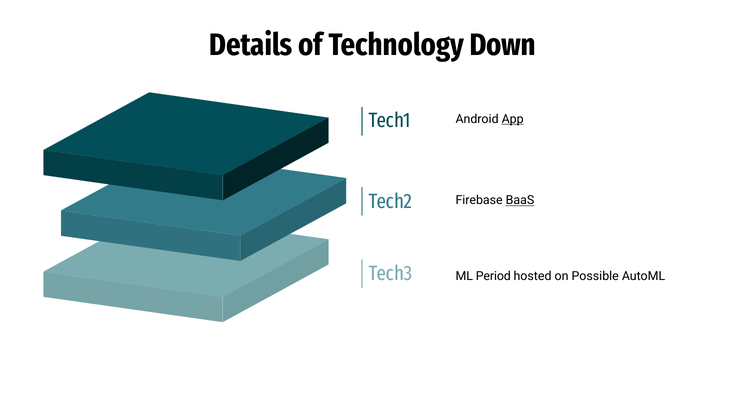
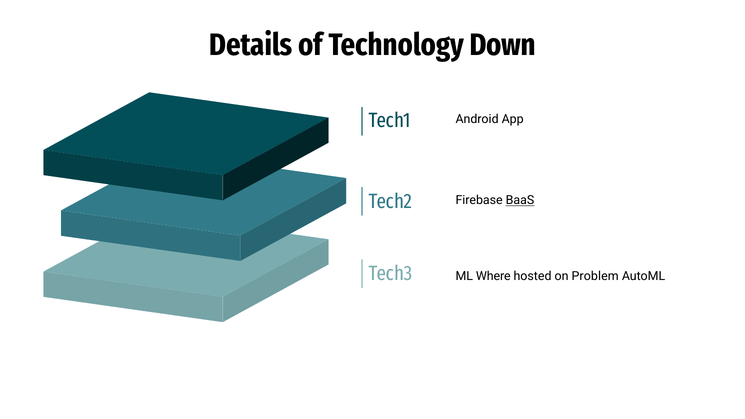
App underline: present -> none
Period: Period -> Where
Possible: Possible -> Problem
